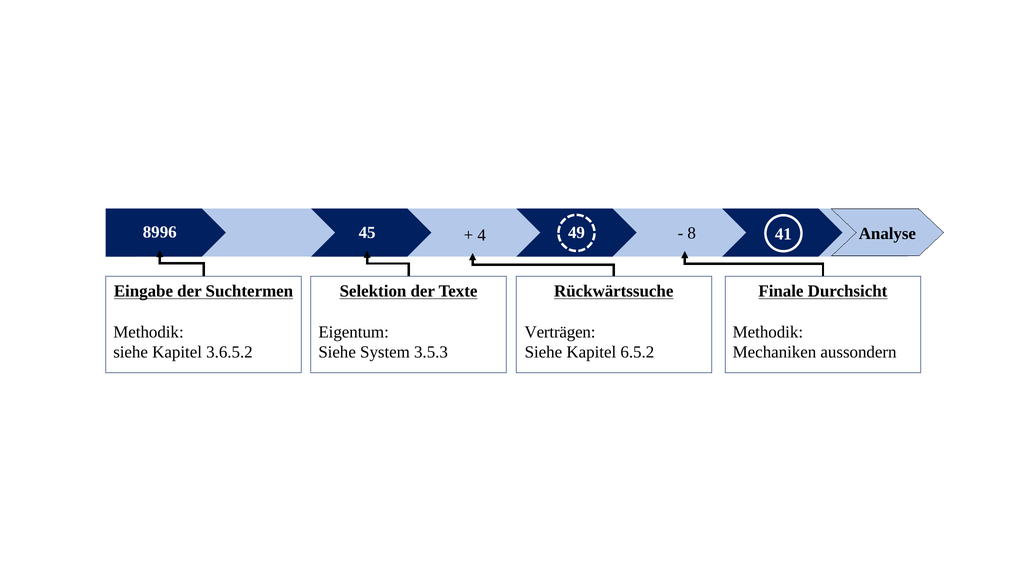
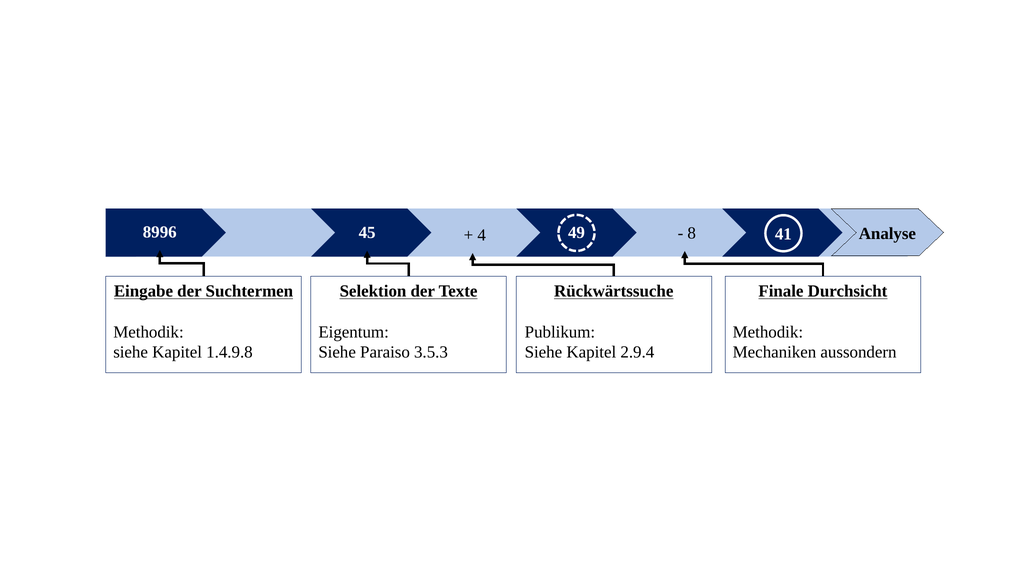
Verträgen: Verträgen -> Publikum
3.6.5.2: 3.6.5.2 -> 1.4.9.8
System: System -> Paraiso
6.5.2: 6.5.2 -> 2.9.4
